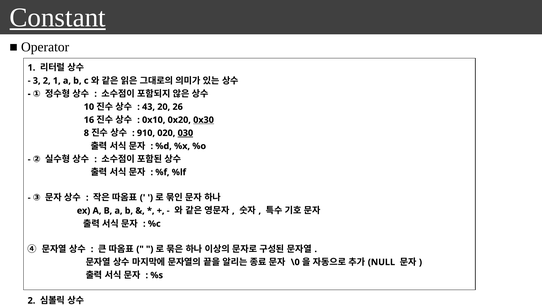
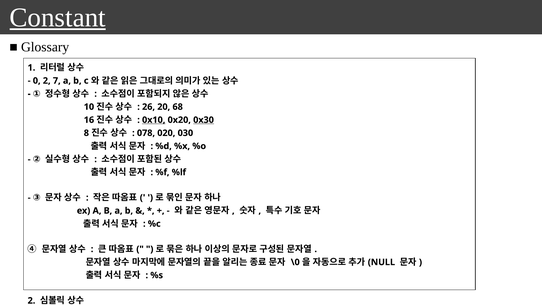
Operator: Operator -> Glossary
3: 3 -> 0
2 1: 1 -> 7
43: 43 -> 26
26: 26 -> 68
0x10 underline: none -> present
910: 910 -> 078
030 underline: present -> none
